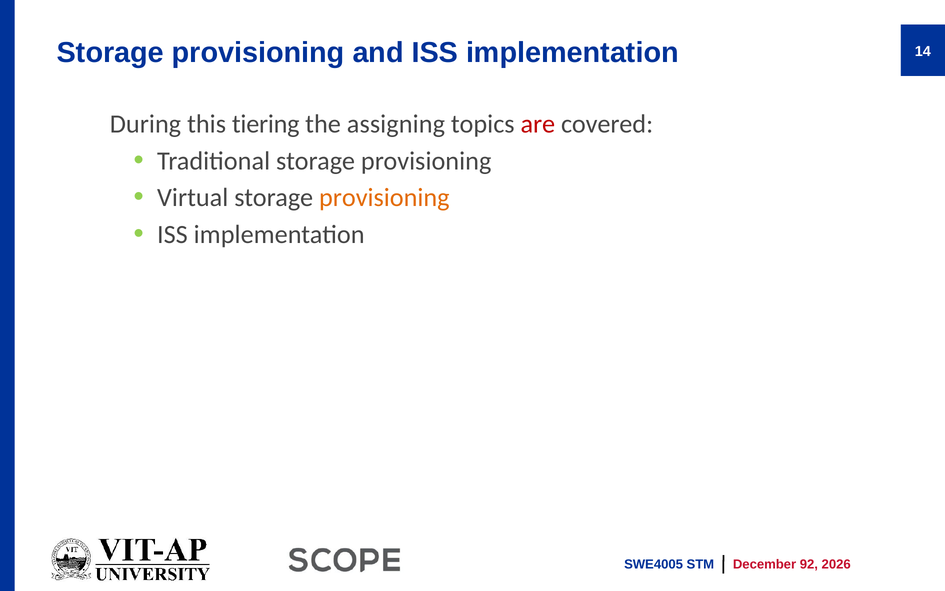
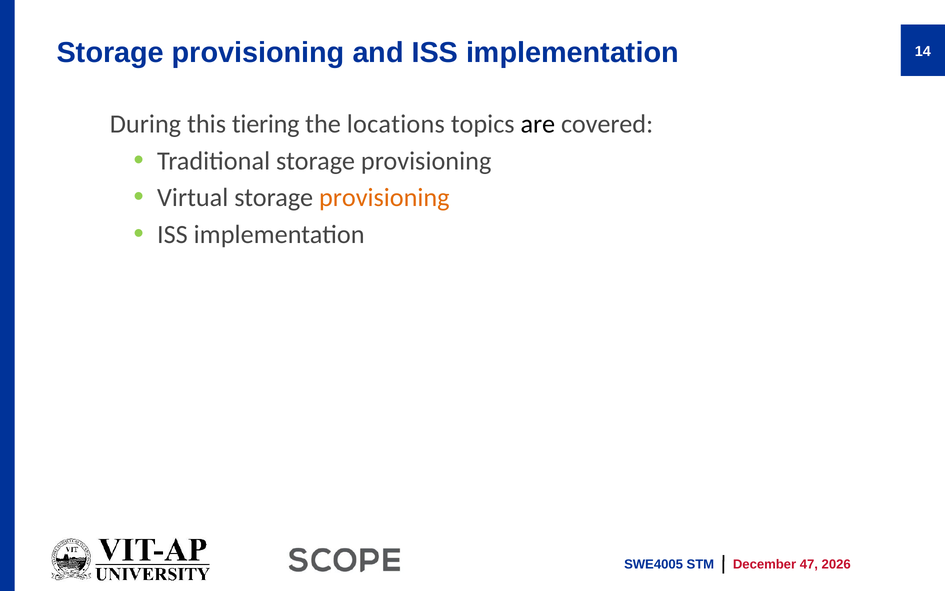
assigning: assigning -> locations
are colour: red -> black
92: 92 -> 47
